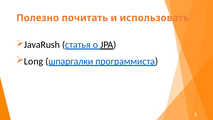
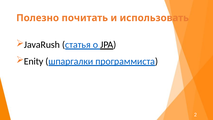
Long: Long -> Enity
